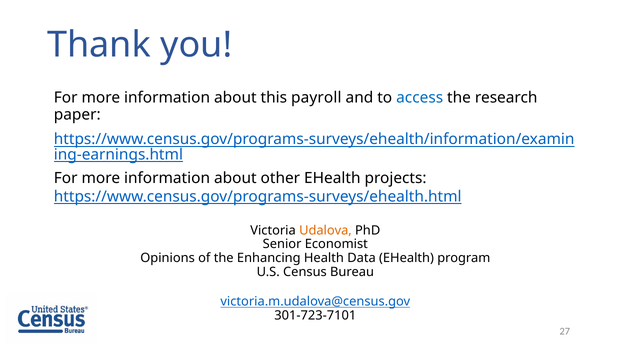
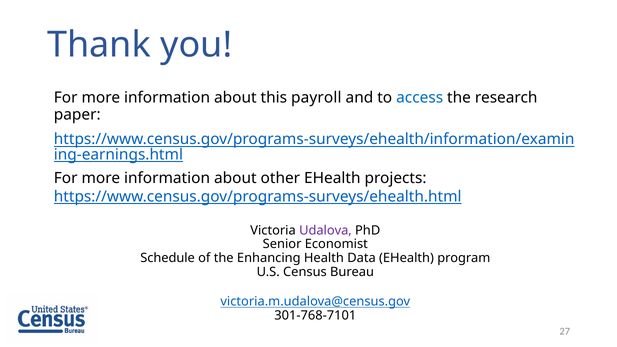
Udalova colour: orange -> purple
Opinions: Opinions -> Schedule
301-723-7101: 301-723-7101 -> 301-768-7101
